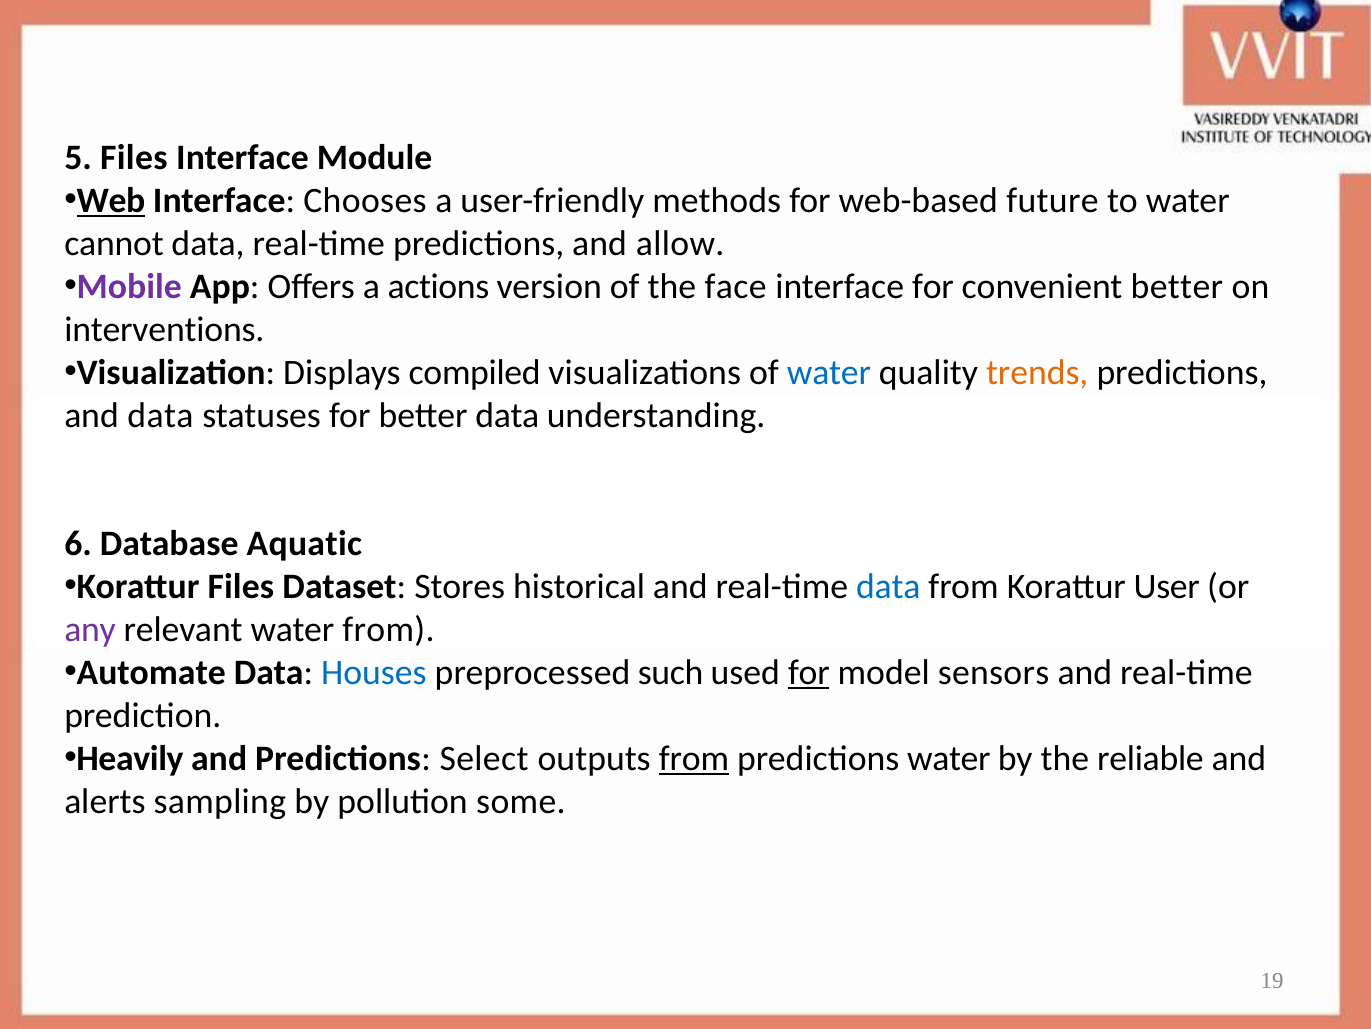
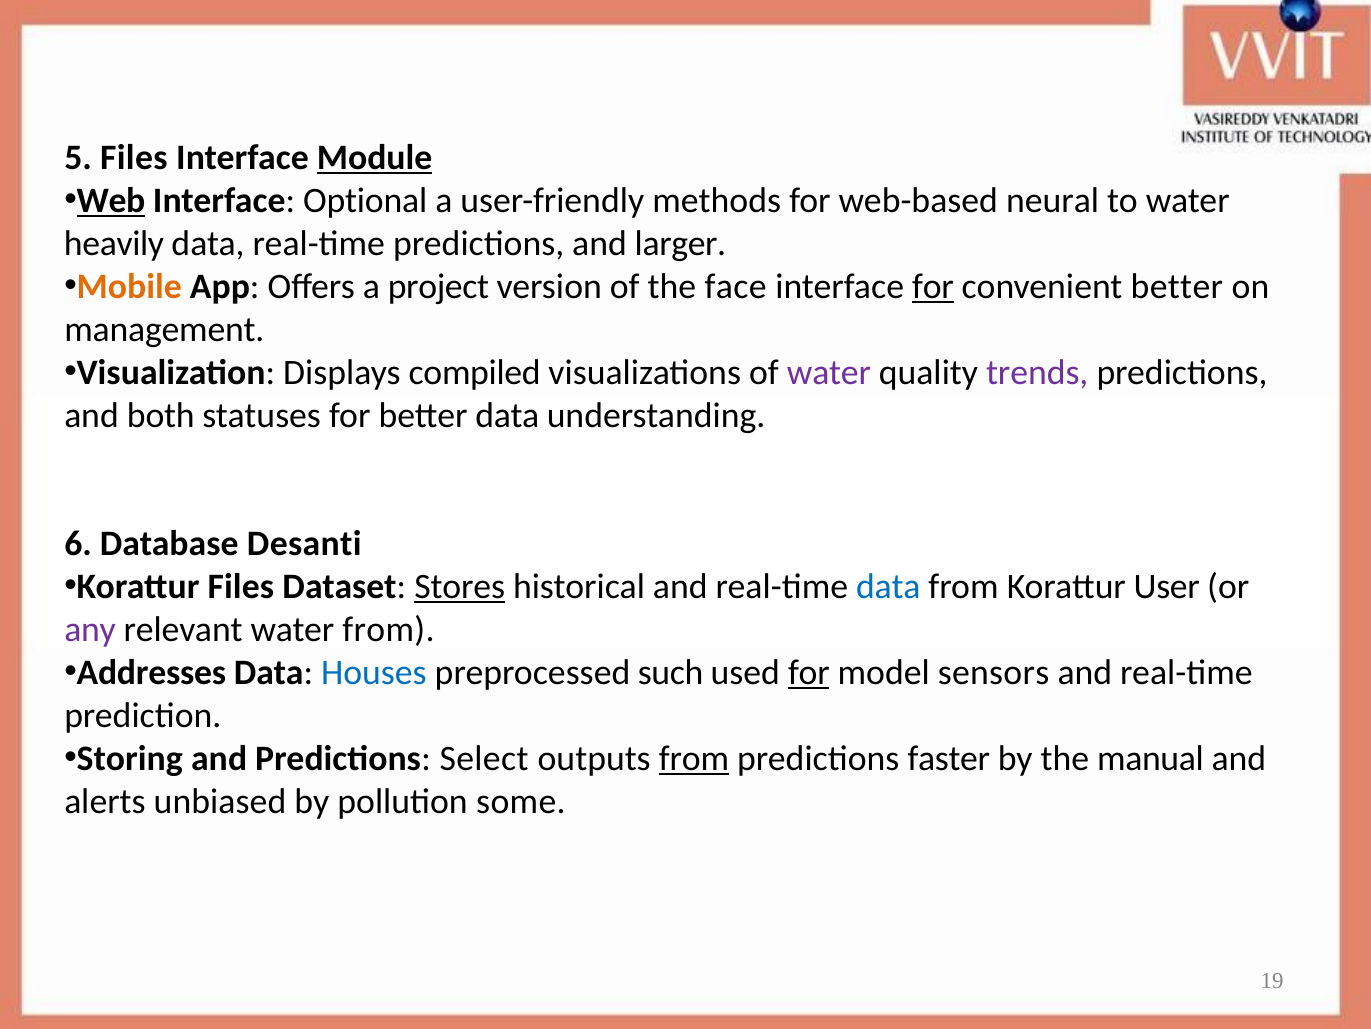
Module underline: none -> present
Chooses: Chooses -> Optional
future: future -> neural
cannot: cannot -> heavily
allow: allow -> larger
Mobile colour: purple -> orange
actions: actions -> project
for at (933, 286) underline: none -> present
interventions: interventions -> management
water at (829, 372) colour: blue -> purple
trends colour: orange -> purple
and data: data -> both
Aquatic: Aquatic -> Desanti
Stores underline: none -> present
Automate: Automate -> Addresses
Heavily: Heavily -> Storing
predictions water: water -> faster
reliable: reliable -> manual
sampling: sampling -> unbiased
